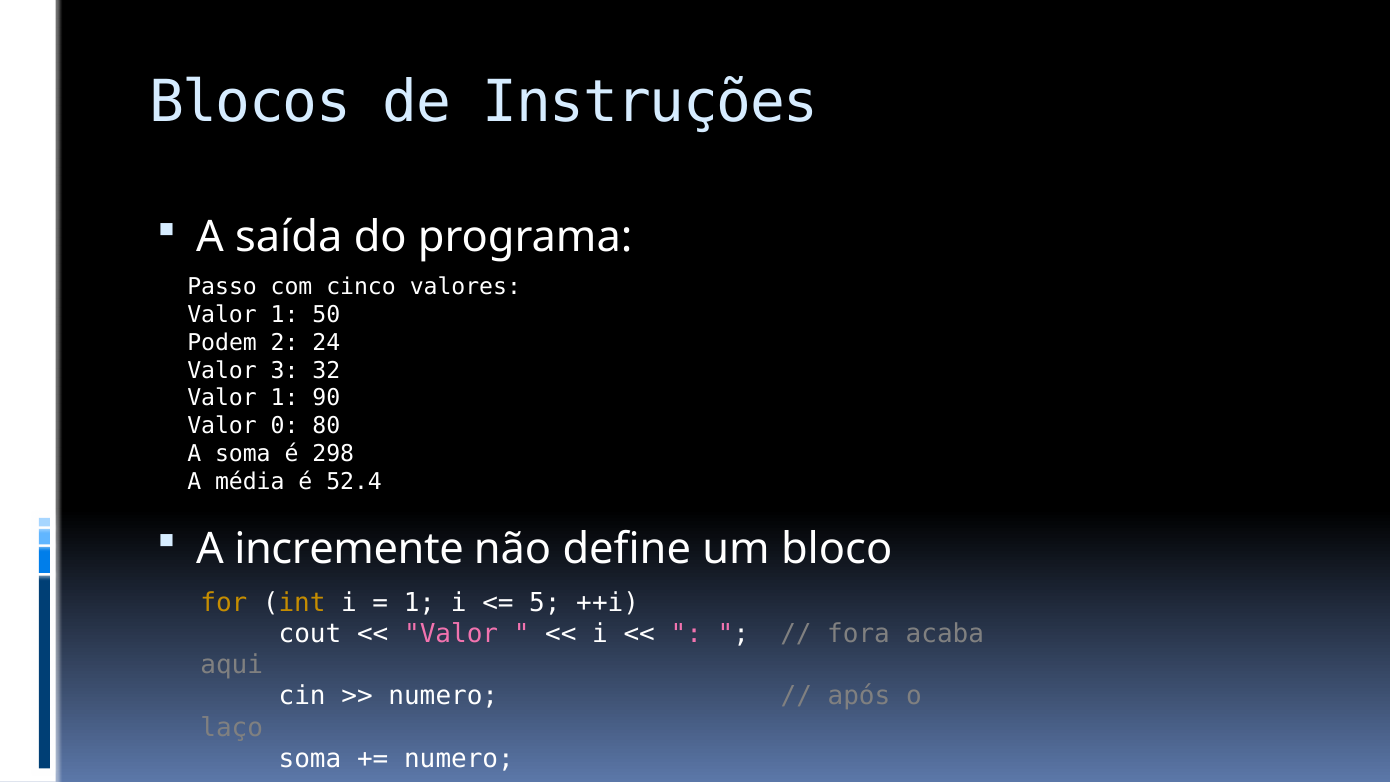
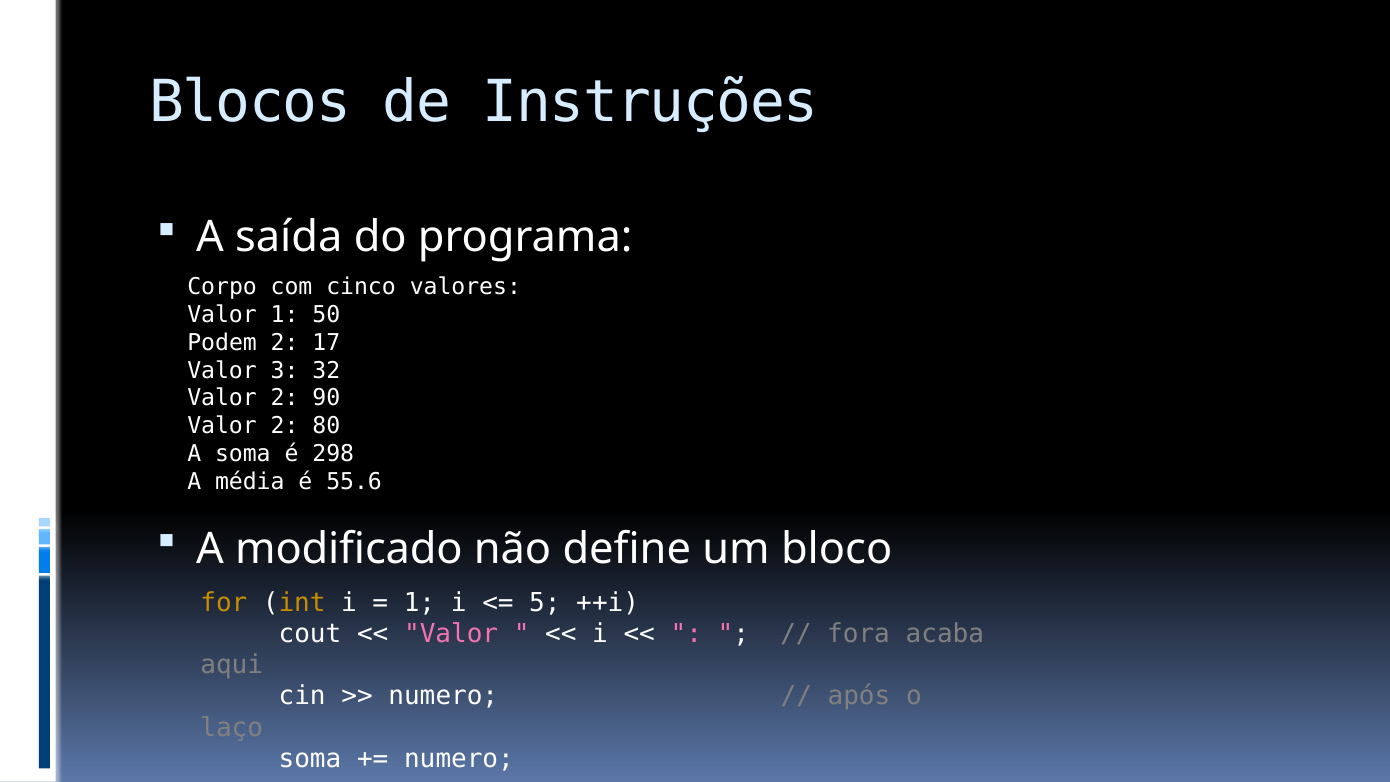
Passo: Passo -> Corpo
24: 24 -> 17
1 at (285, 398): 1 -> 2
0 at (285, 426): 0 -> 2
52.4: 52.4 -> 55.6
incremente: incremente -> modificado
